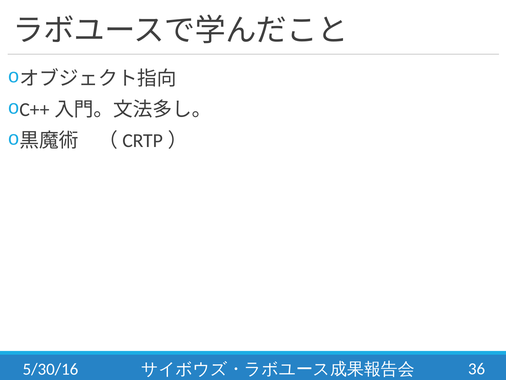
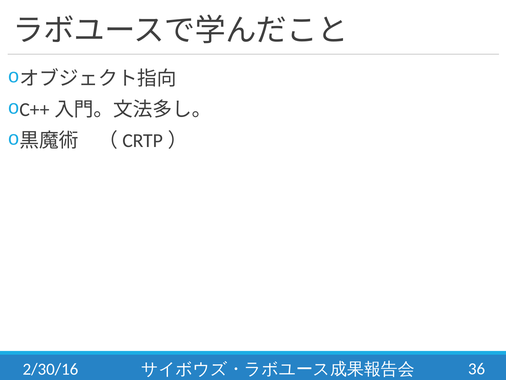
5/30/16: 5/30/16 -> 2/30/16
